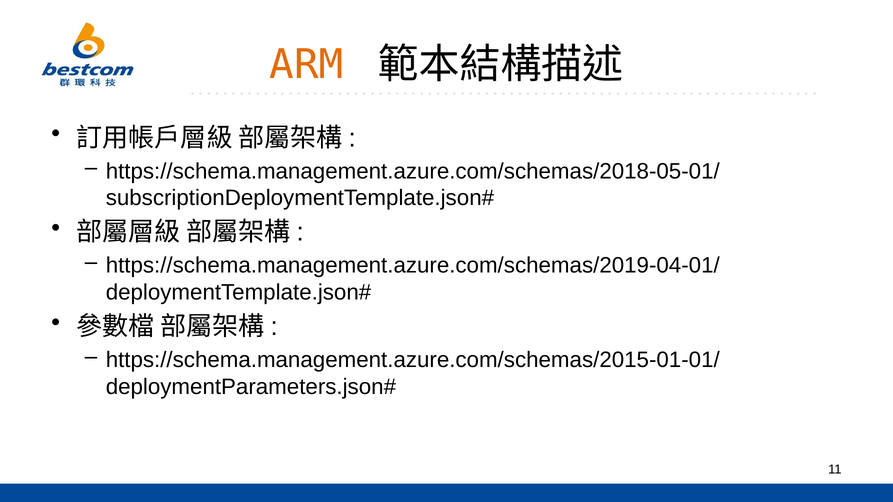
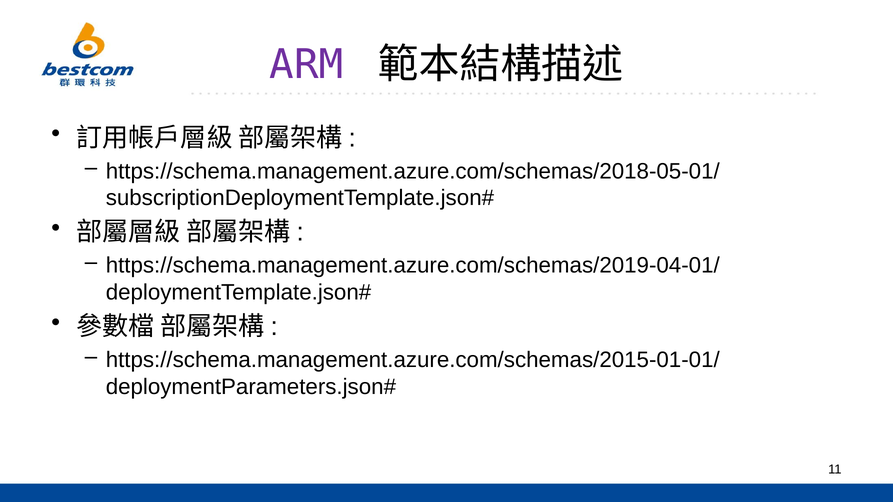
ARM colour: orange -> purple
